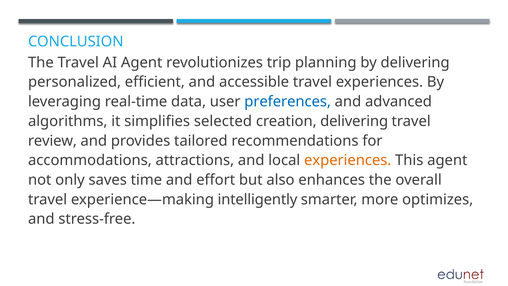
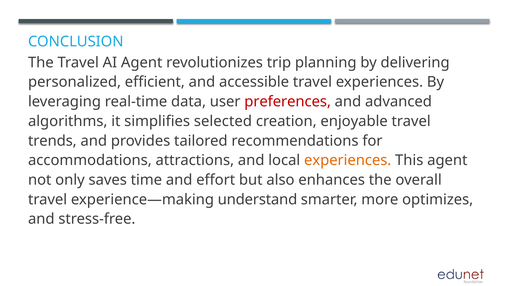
preferences colour: blue -> red
creation delivering: delivering -> enjoyable
review: review -> trends
intelligently: intelligently -> understand
